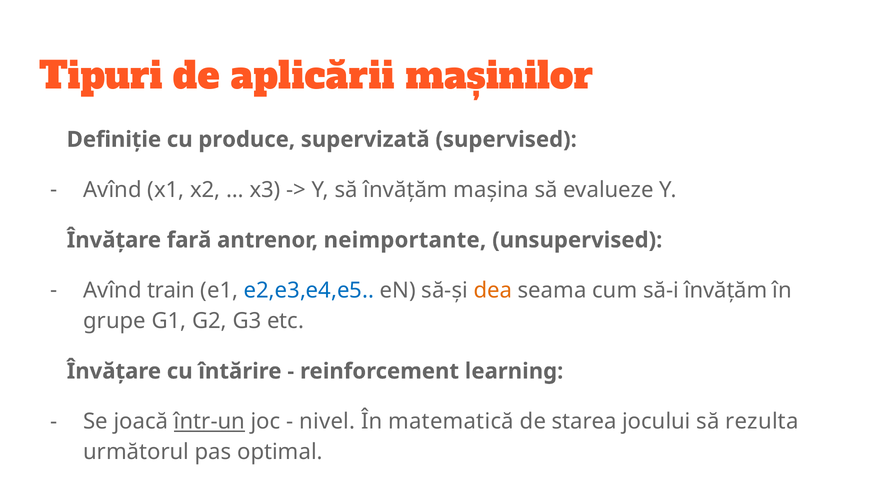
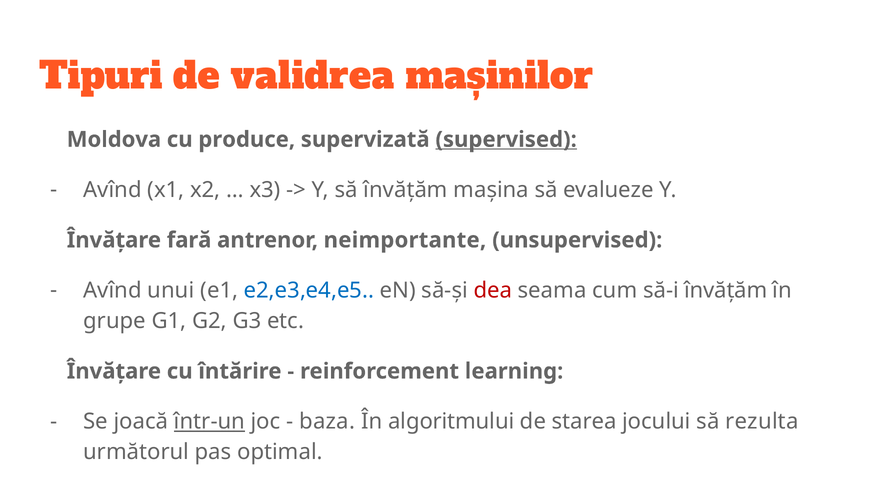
aplicării: aplicării -> validrea
Definiție: Definiție -> Moldova
supervised underline: none -> present
train: train -> unui
dea colour: orange -> red
nivel: nivel -> baza
matematică: matematică -> algoritmului
